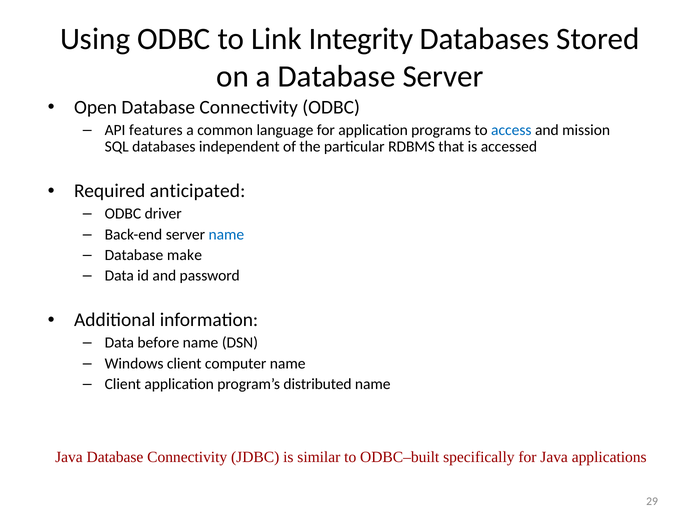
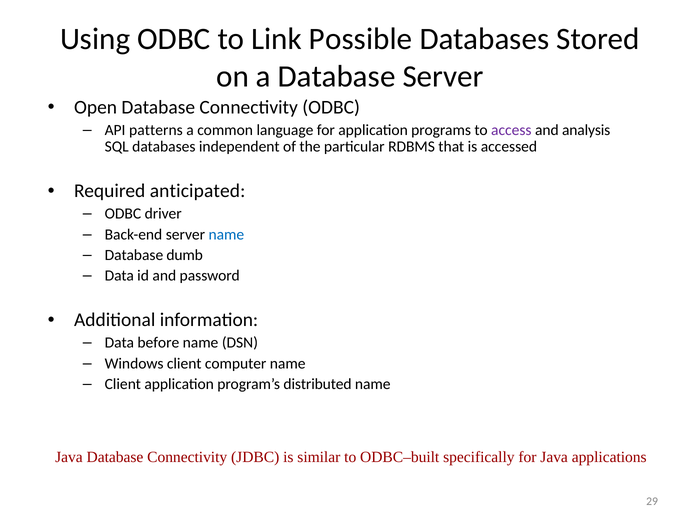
Integrity: Integrity -> Possible
features: features -> patterns
access colour: blue -> purple
mission: mission -> analysis
make: make -> dumb
